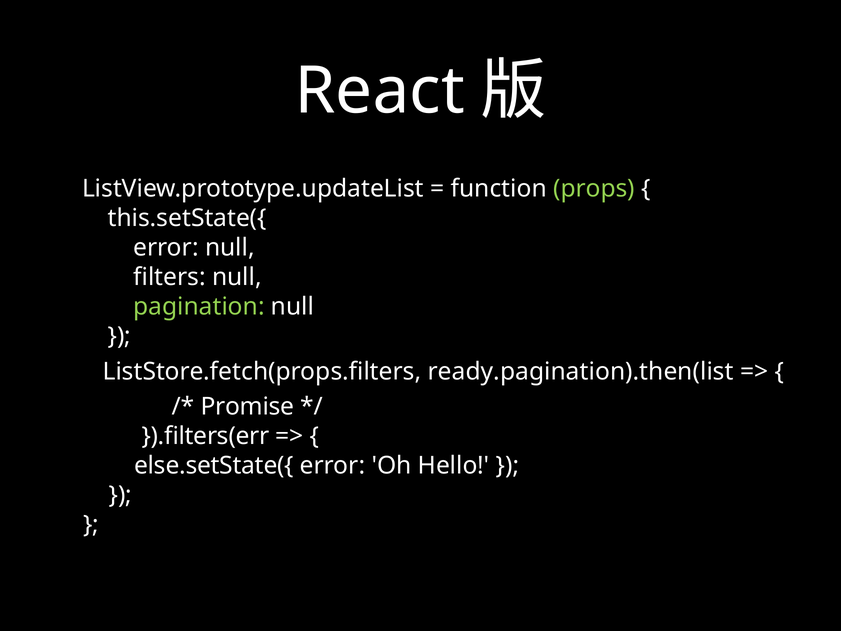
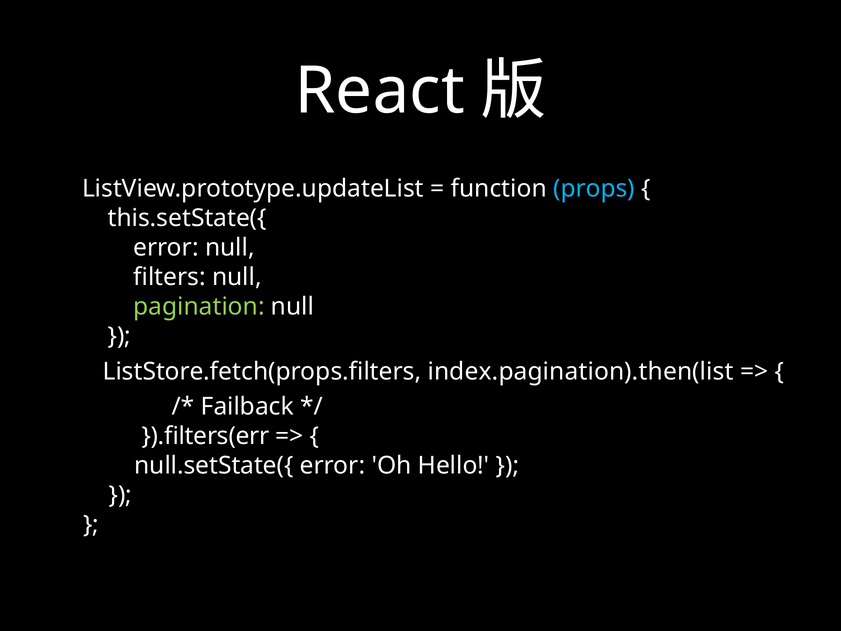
props colour: light green -> light blue
ready.pagination).then(list: ready.pagination).then(list -> index.pagination).then(list
Promise: Promise -> Failback
else.setState({: else.setState({ -> null.setState({
